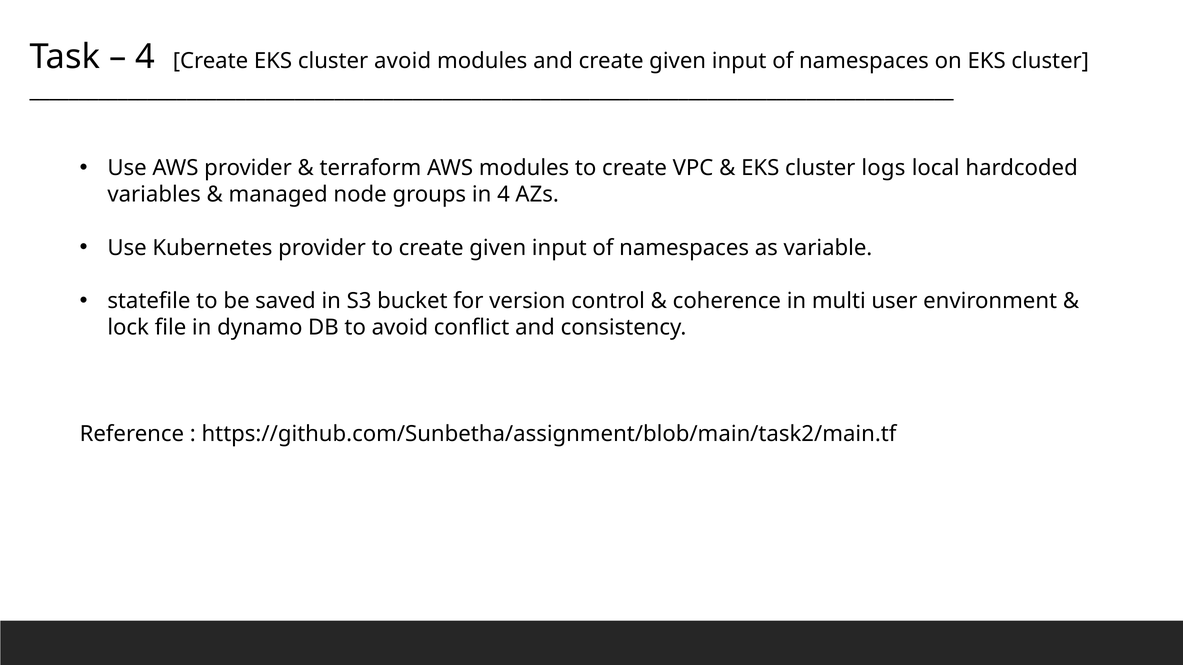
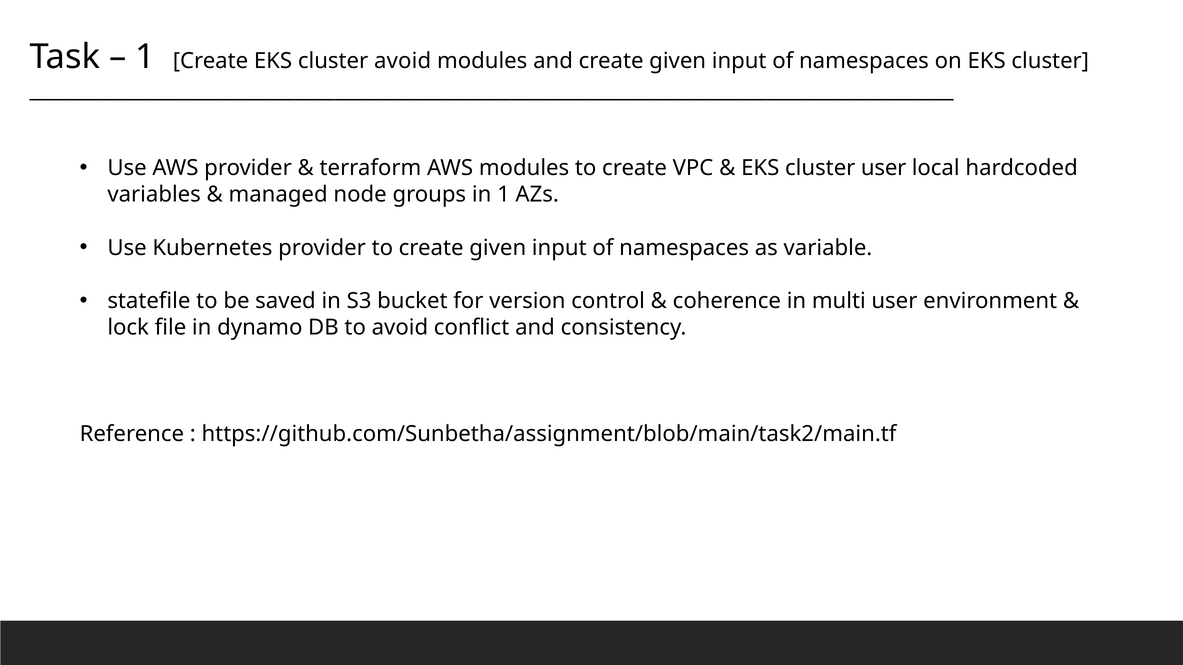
4 at (145, 57): 4 -> 1
cluster logs: logs -> user
in 4: 4 -> 1
